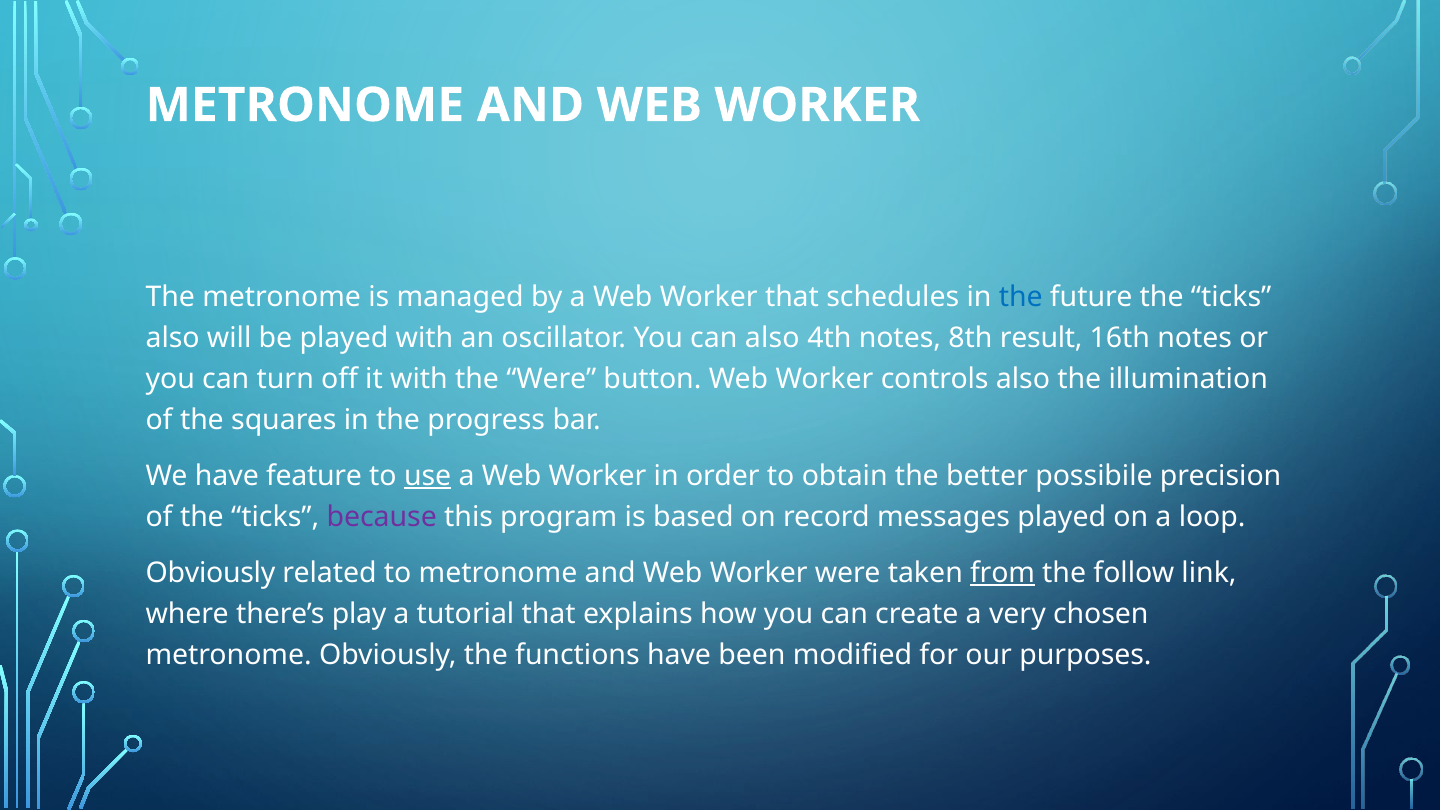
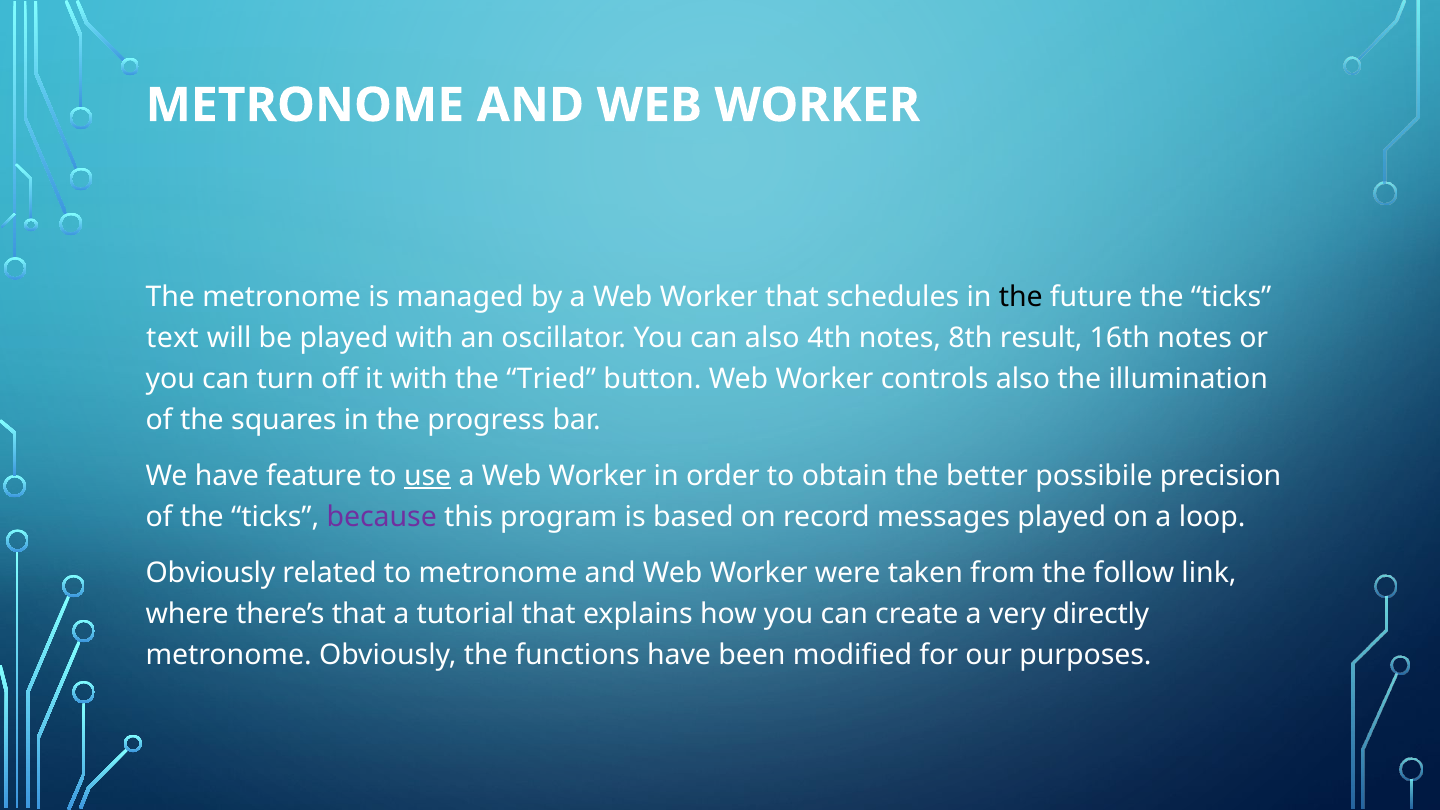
the at (1021, 297) colour: blue -> black
also at (173, 338): also -> text
the Were: Were -> Tried
from underline: present -> none
there’s play: play -> that
chosen: chosen -> directly
